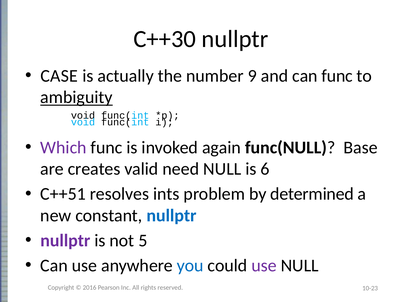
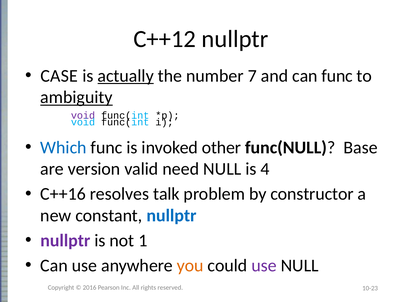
C++30: C++30 -> C++12
actually underline: none -> present
9: 9 -> 7
void at (83, 115) colour: black -> purple
Which colour: purple -> blue
again: again -> other
creates: creates -> version
6: 6 -> 4
C++51: C++51 -> C++16
ints: ints -> talk
determined: determined -> constructor
5: 5 -> 1
you colour: blue -> orange
